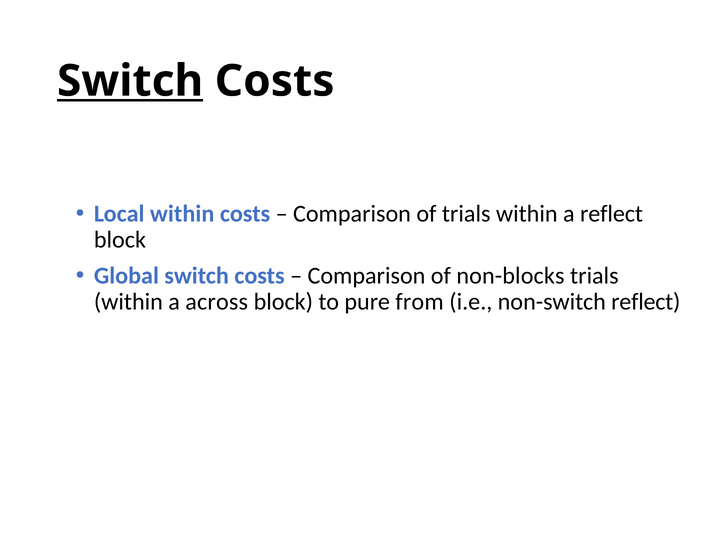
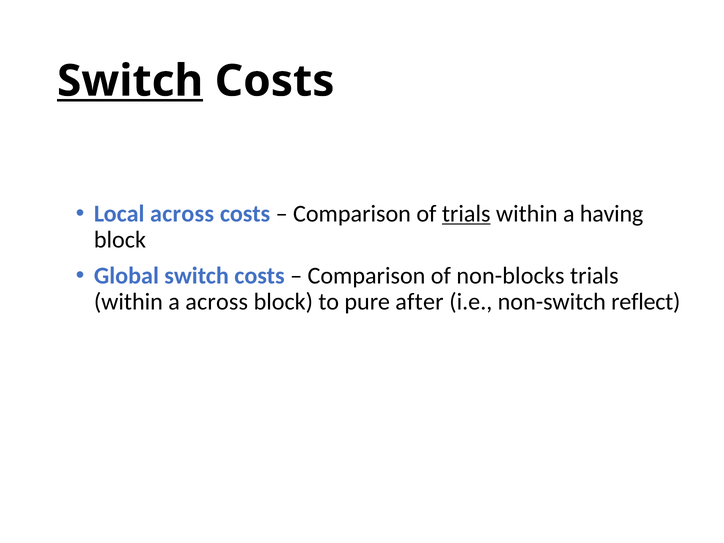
Local within: within -> across
trials at (466, 214) underline: none -> present
a reflect: reflect -> having
from: from -> after
